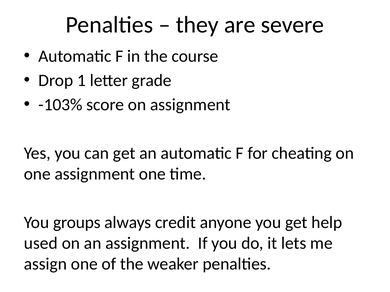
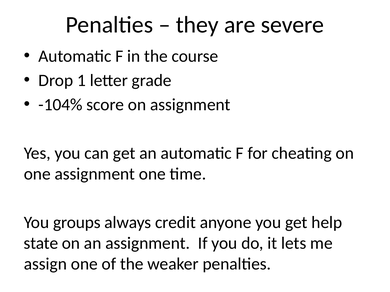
-103%: -103% -> -104%
used: used -> state
